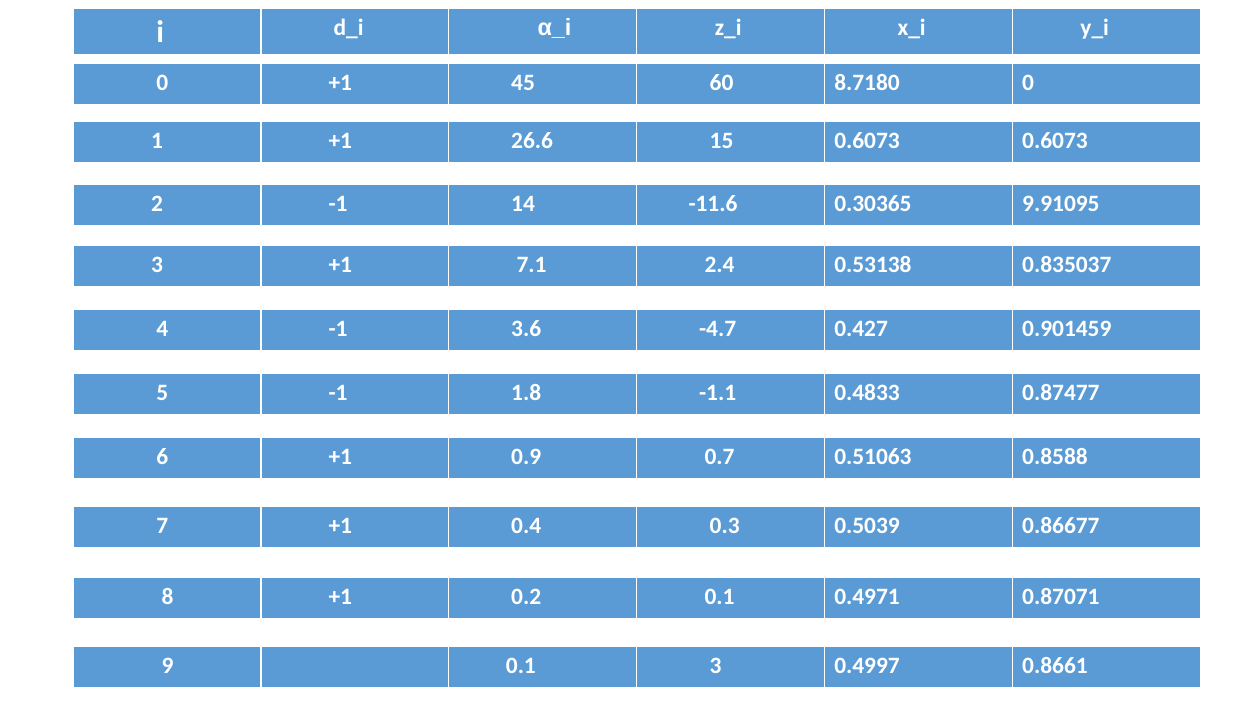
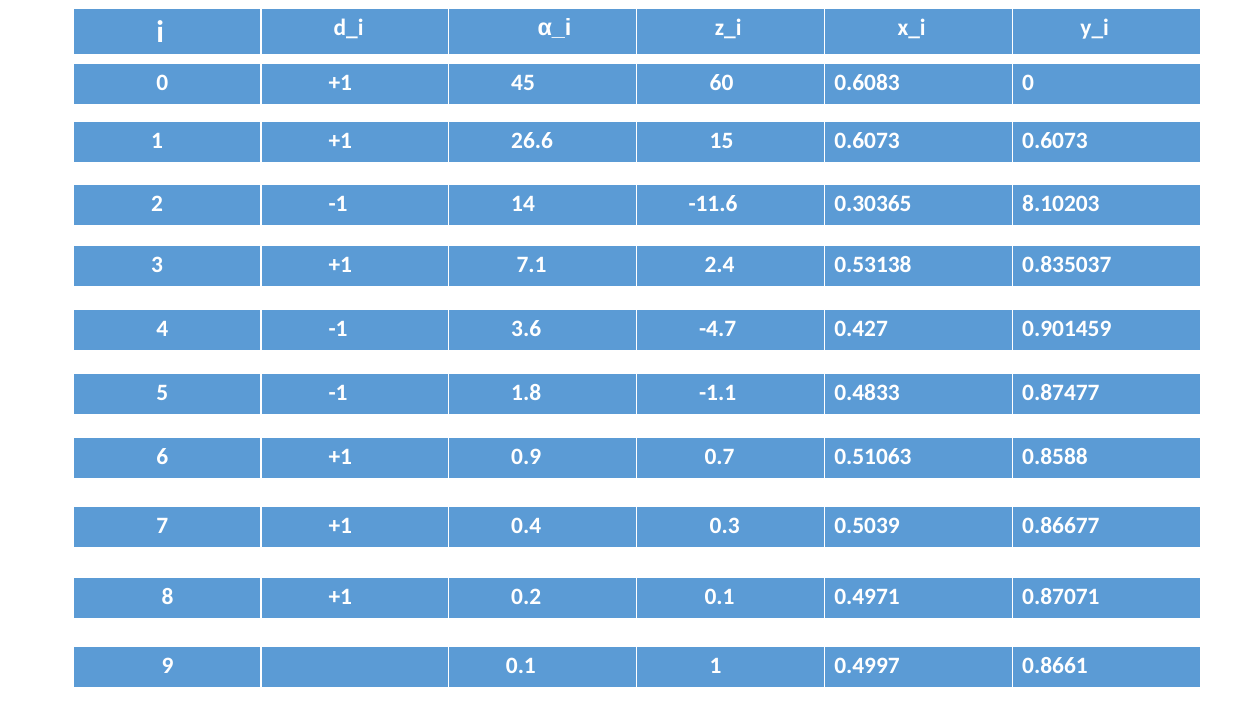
8.7180: 8.7180 -> 0.6083
9.91095: 9.91095 -> 8.10203
0.1 3: 3 -> 1
